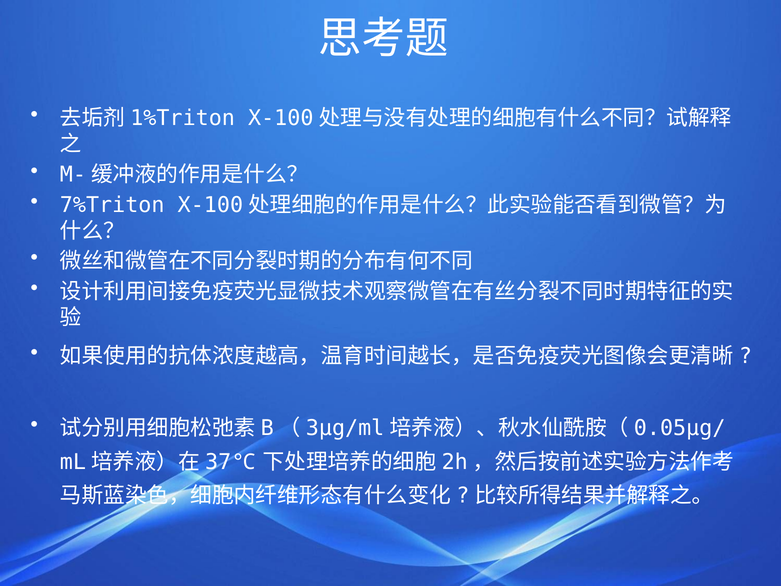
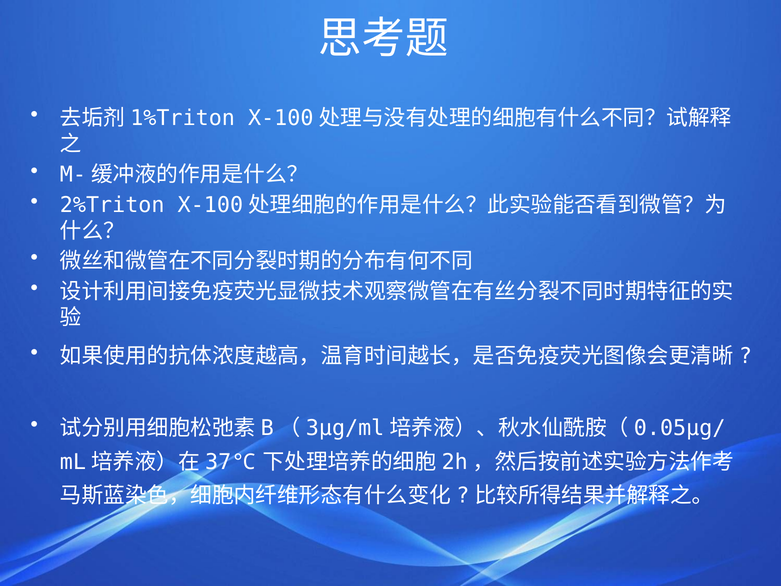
7%Triton: 7%Triton -> 2%Triton
